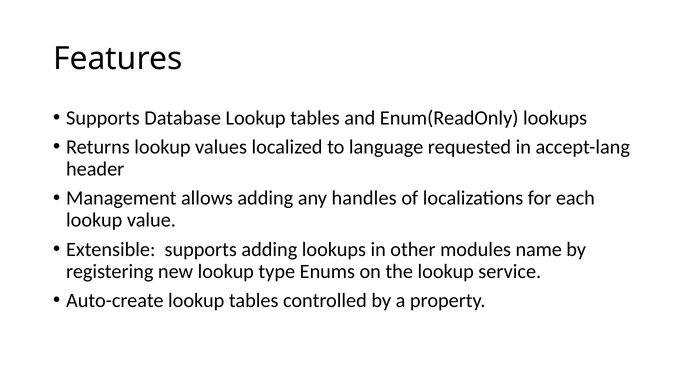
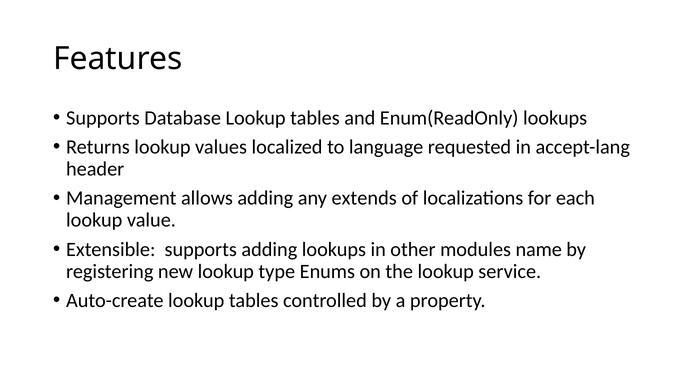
handles: handles -> extends
